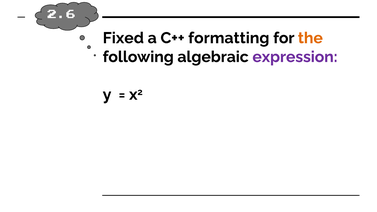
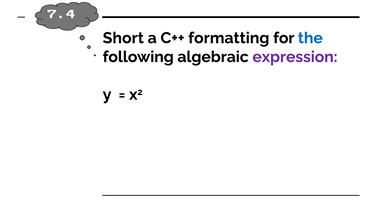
2.6: 2.6 -> 7.4
Fixed: Fixed -> Short
the colour: orange -> blue
